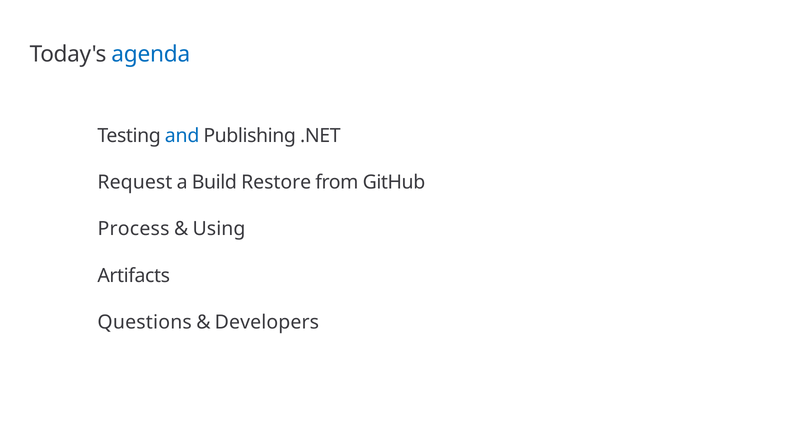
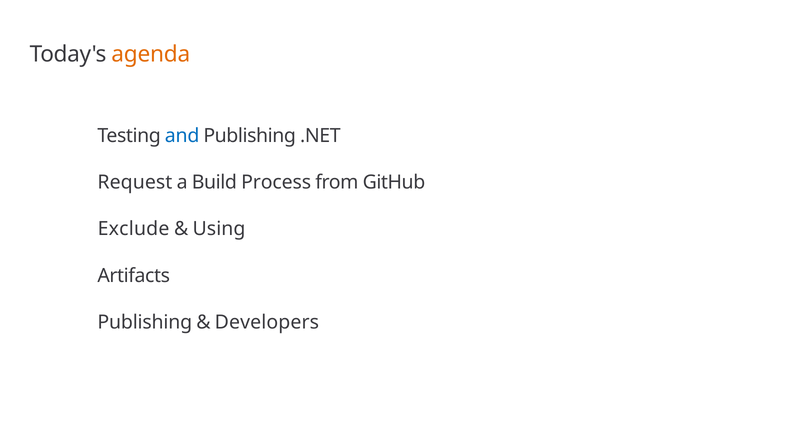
agenda colour: blue -> orange
Restore: Restore -> Process
Process: Process -> Exclude
Questions at (145, 322): Questions -> Publishing
